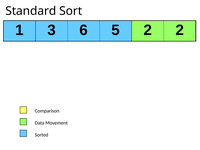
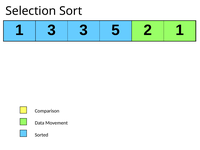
Standard: Standard -> Selection
3 6: 6 -> 3
2 2: 2 -> 1
